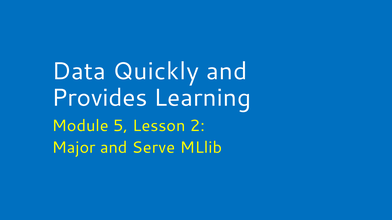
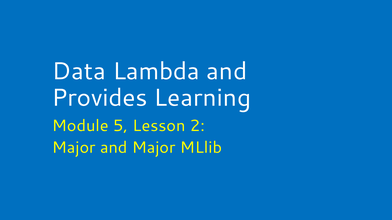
Quickly: Quickly -> Lambda
and Serve: Serve -> Major
